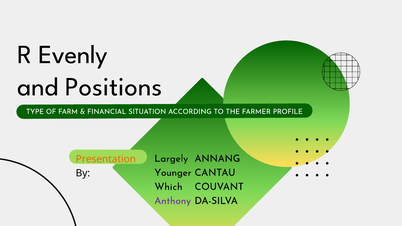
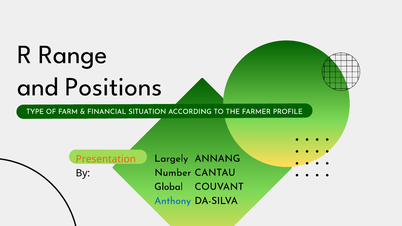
Evenly: Evenly -> Range
Younger: Younger -> Number
Which: Which -> Global
Anthony colour: purple -> blue
